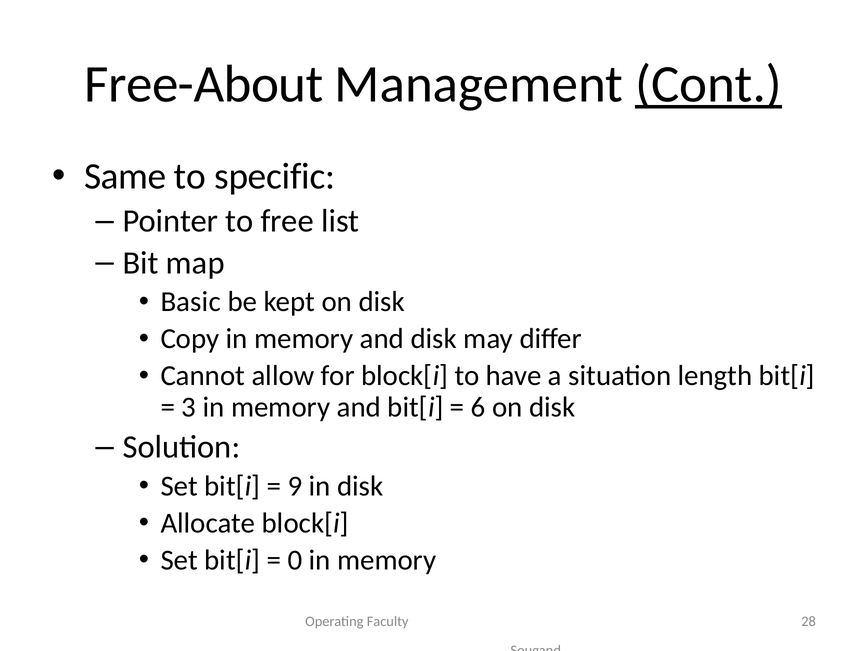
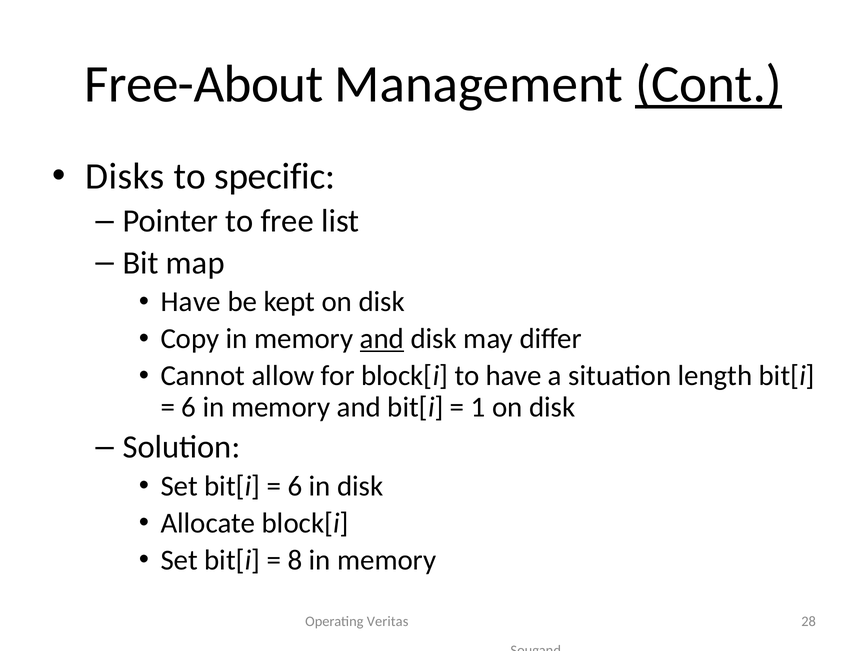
Same: Same -> Disks
Basic at (191, 302): Basic -> Have
and at (382, 339) underline: none -> present
3 at (189, 407): 3 -> 6
6: 6 -> 1
9 at (295, 486): 9 -> 6
0: 0 -> 8
Faculty: Faculty -> Veritas
